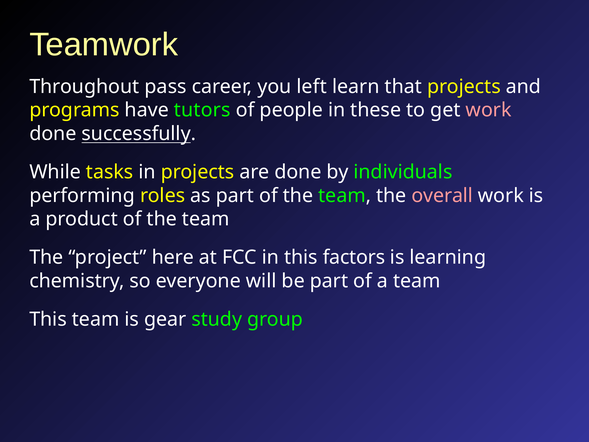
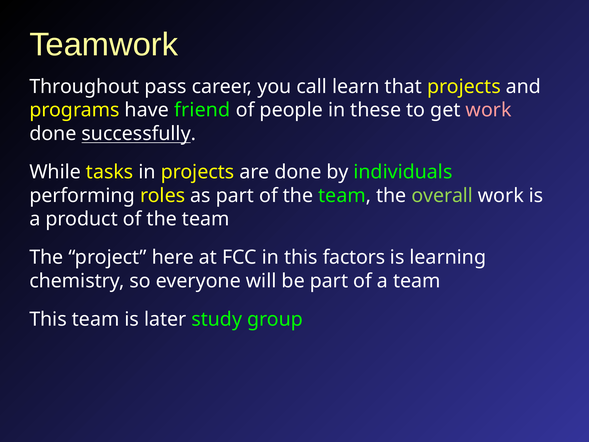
left: left -> call
tutors: tutors -> friend
overall colour: pink -> light green
gear: gear -> later
